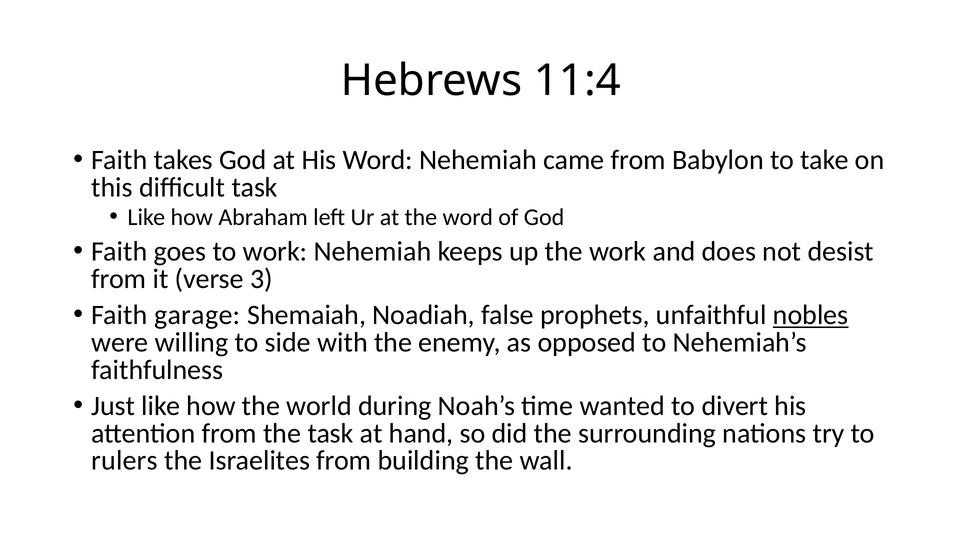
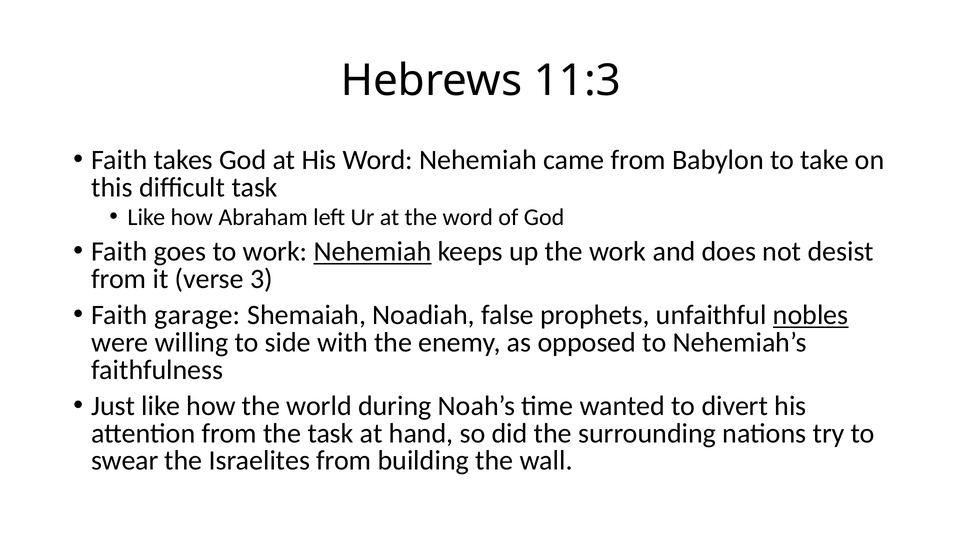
11:4: 11:4 -> 11:3
Nehemiah at (373, 252) underline: none -> present
rulers: rulers -> swear
